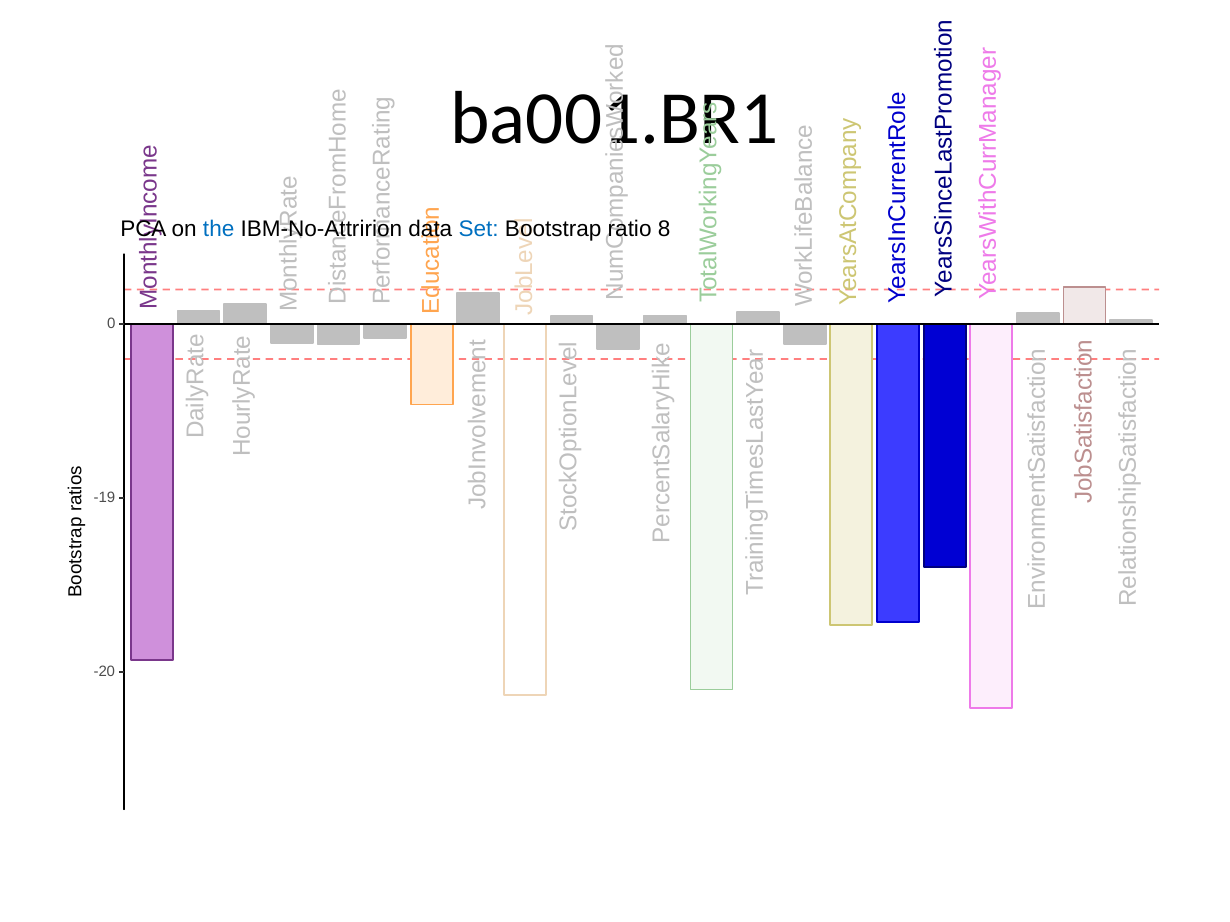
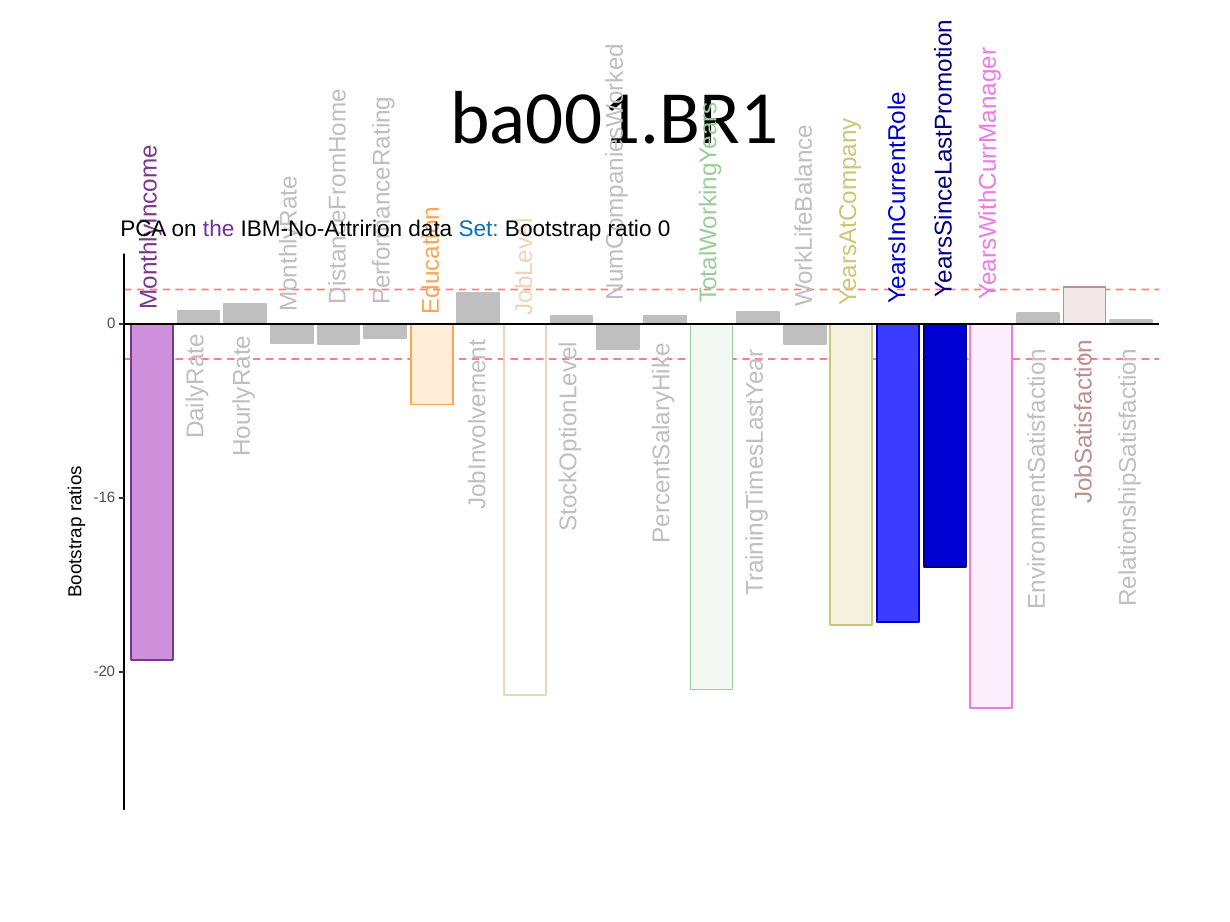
the colour: blue -> purple
8 at (664, 230): 8 -> 0
-19: -19 -> -16
